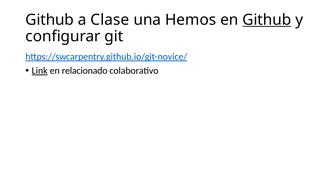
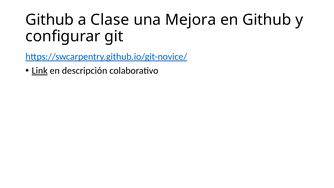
Hemos: Hemos -> Mejora
Github at (267, 20) underline: present -> none
relacionado: relacionado -> descripción
